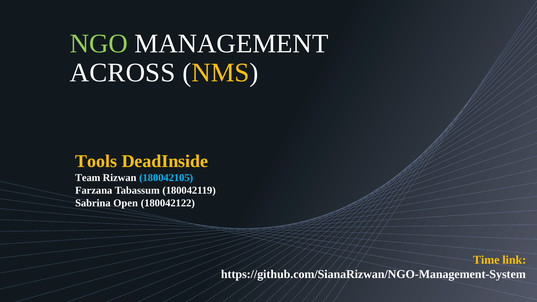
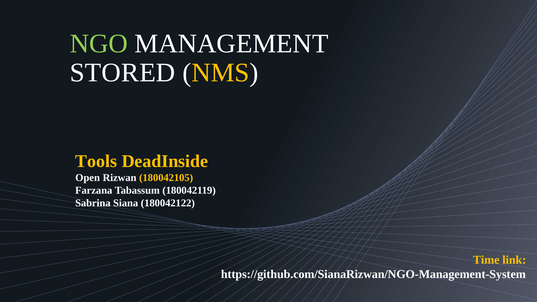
ACROSS: ACROSS -> STORED
Team: Team -> Open
180042105 colour: light blue -> yellow
Open: Open -> Siana
